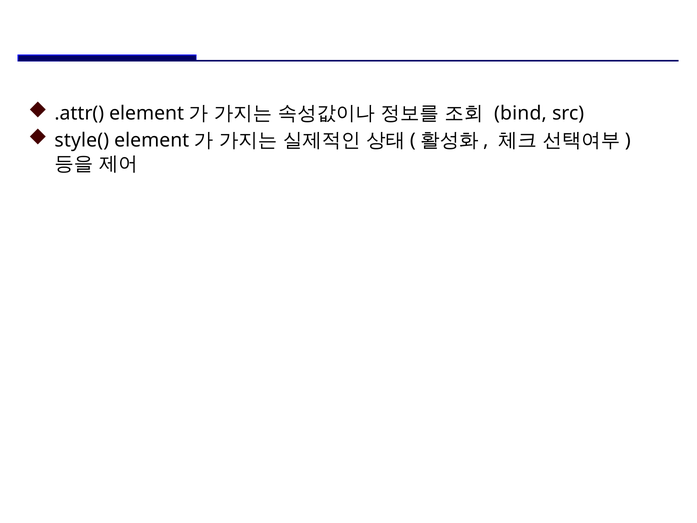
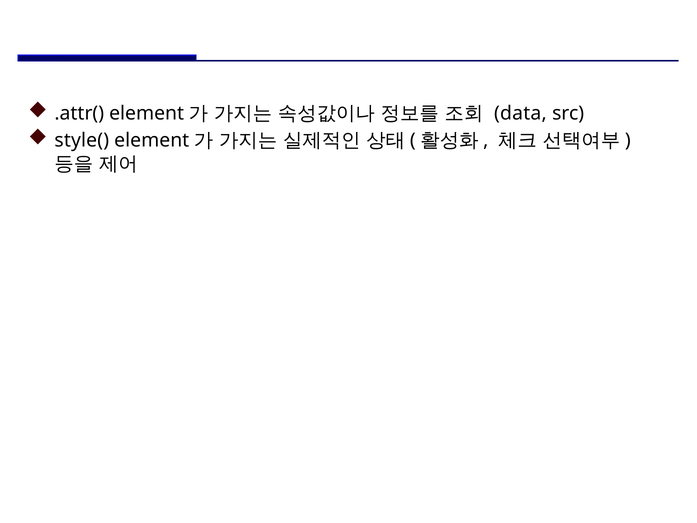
bind: bind -> data
